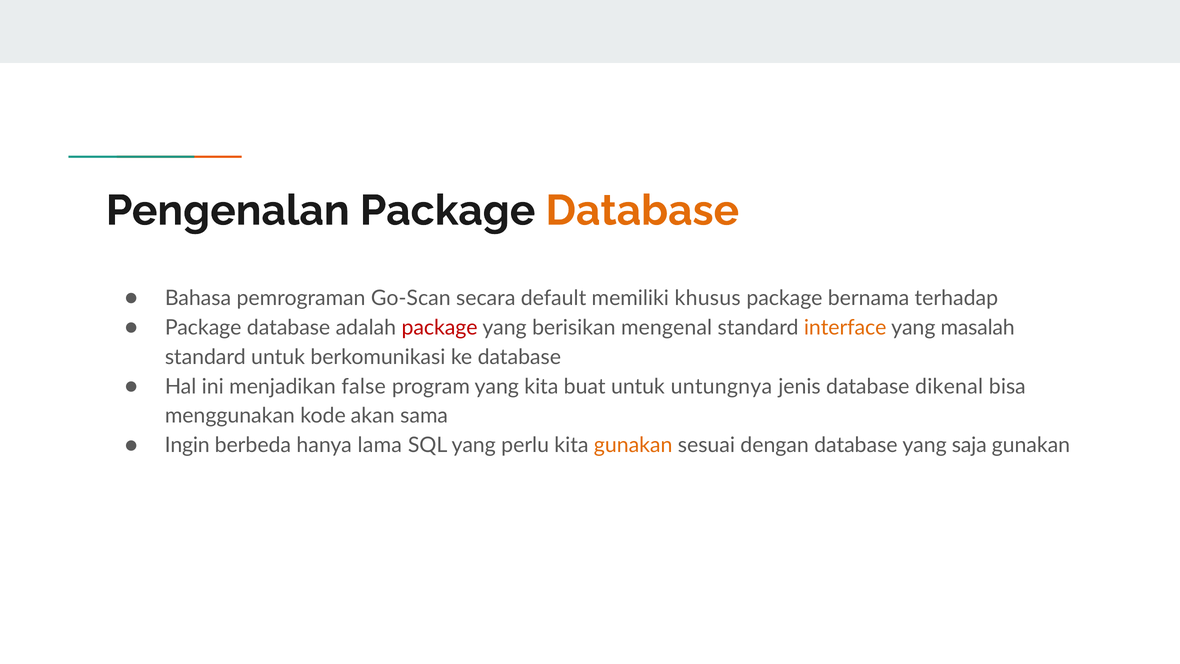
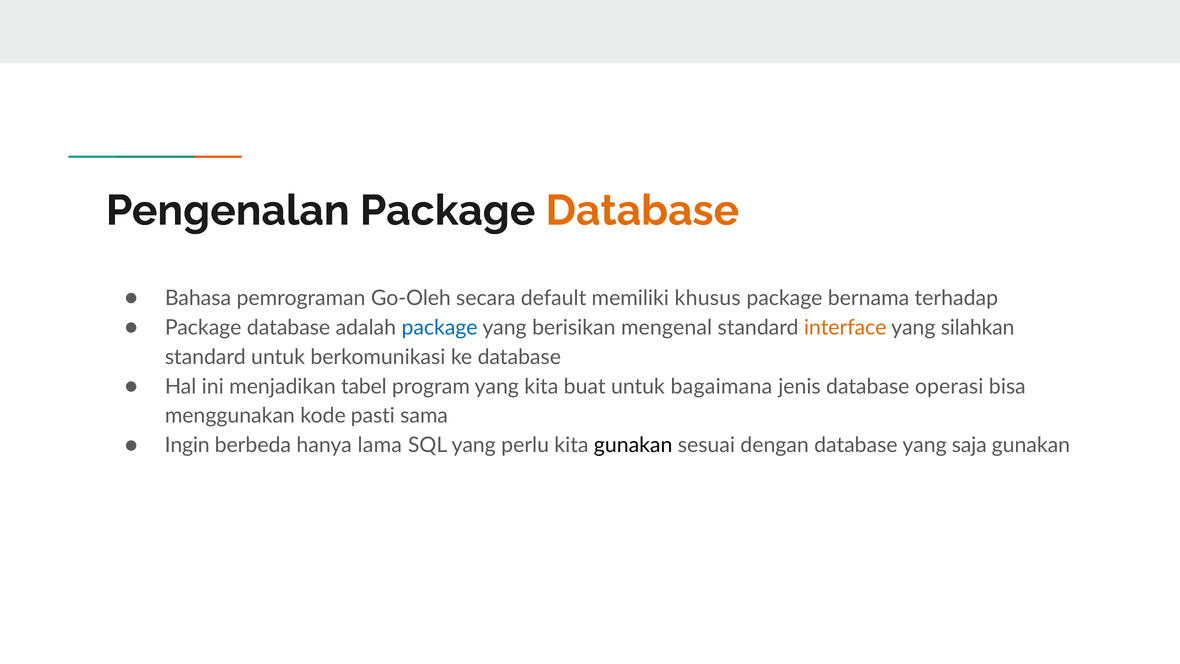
Go-Scan: Go-Scan -> Go-Oleh
package at (440, 328) colour: red -> blue
masalah: masalah -> silahkan
false: false -> tabel
untungnya: untungnya -> bagaimana
dikenal: dikenal -> operasi
akan: akan -> pasti
gunakan at (633, 445) colour: orange -> black
